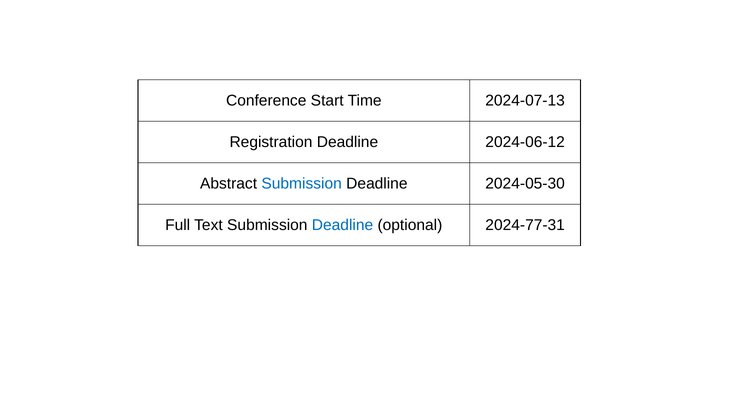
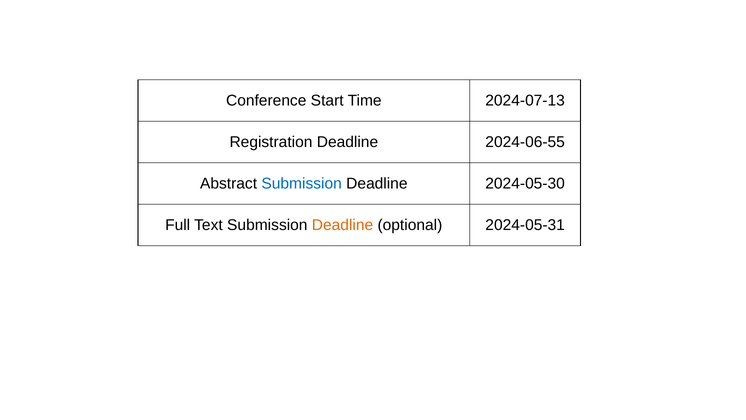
2024-06-12: 2024-06-12 -> 2024-06-55
Deadline at (343, 225) colour: blue -> orange
2024-77-31: 2024-77-31 -> 2024-05-31
